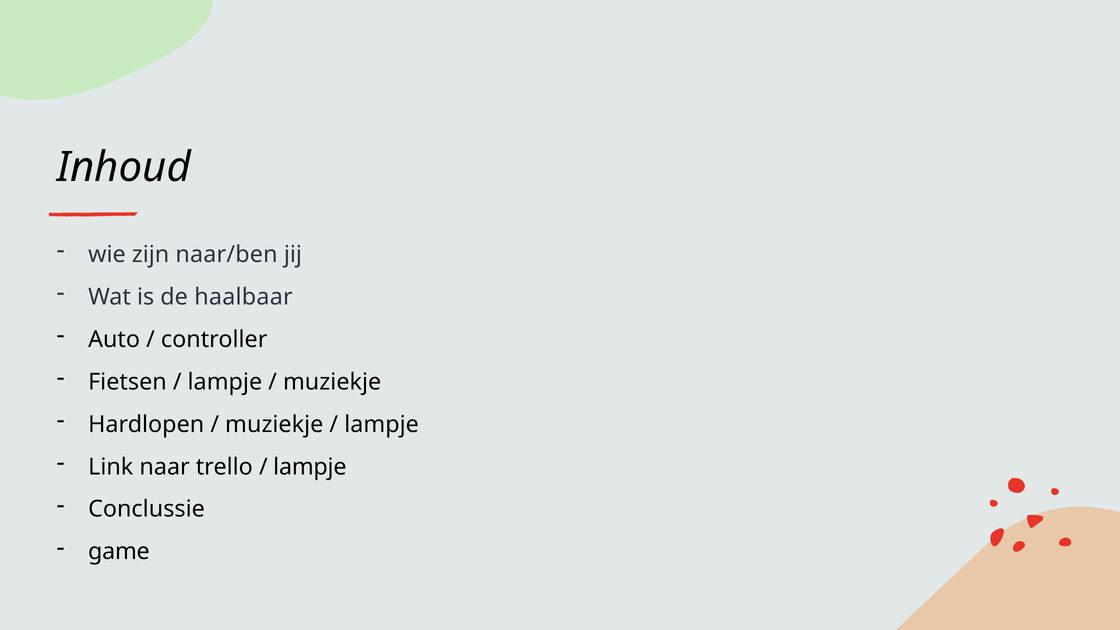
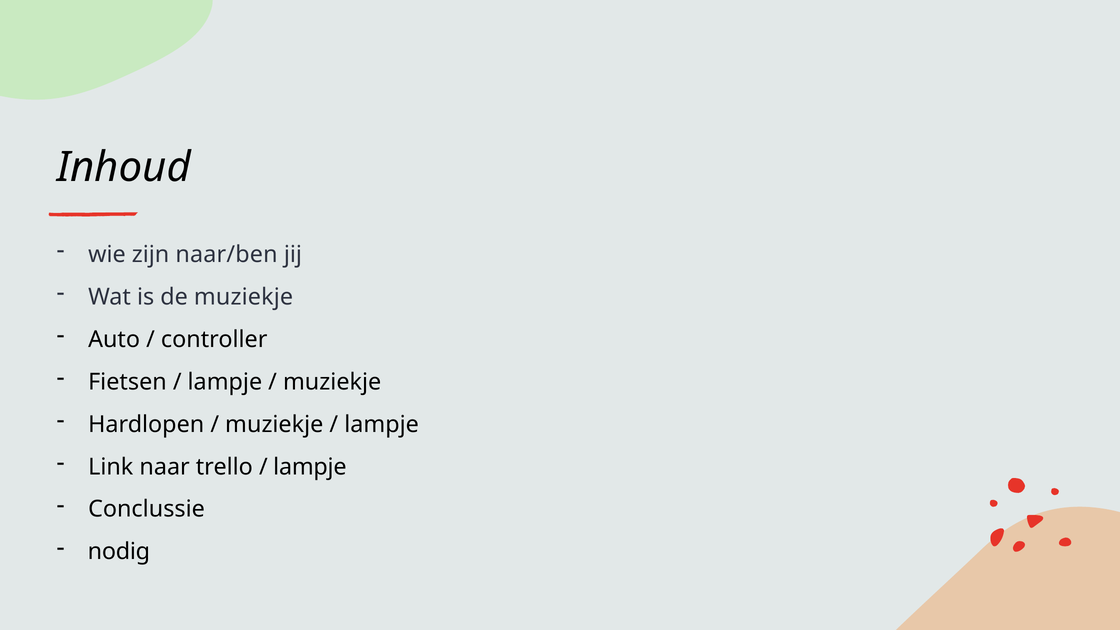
de haalbaar: haalbaar -> muziekje
game: game -> nodig
